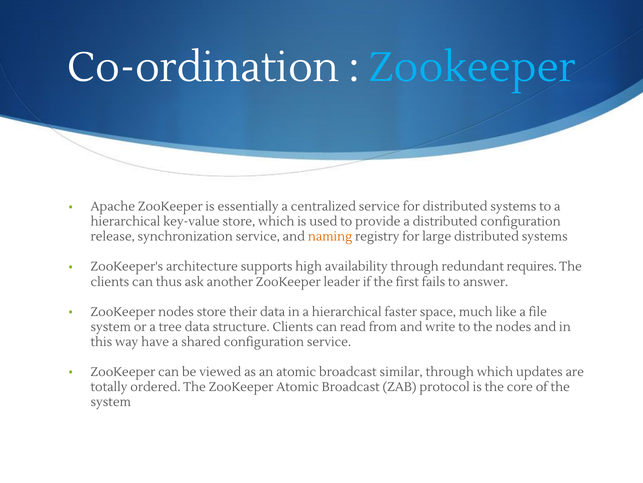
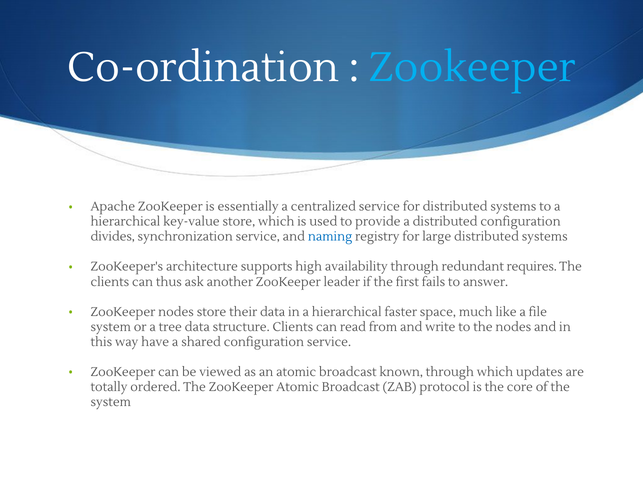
release: release -> divides
naming colour: orange -> blue
similar: similar -> known
